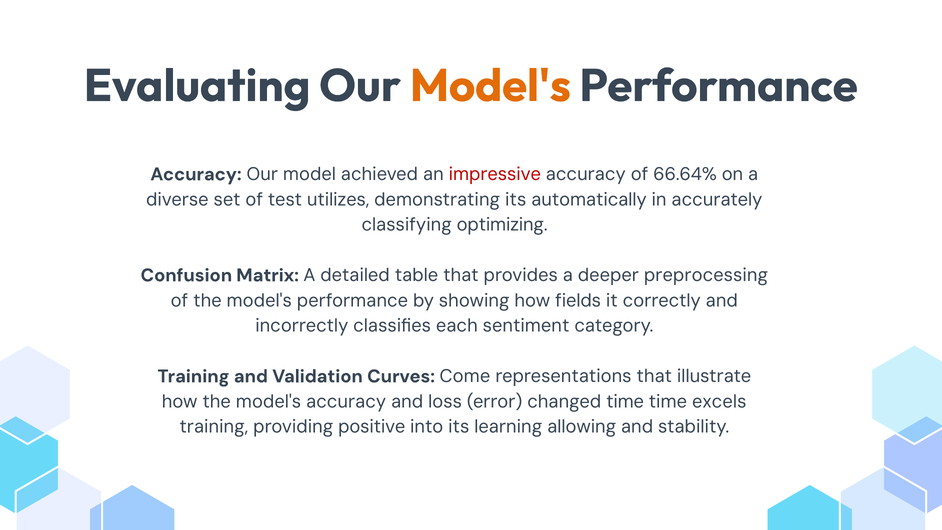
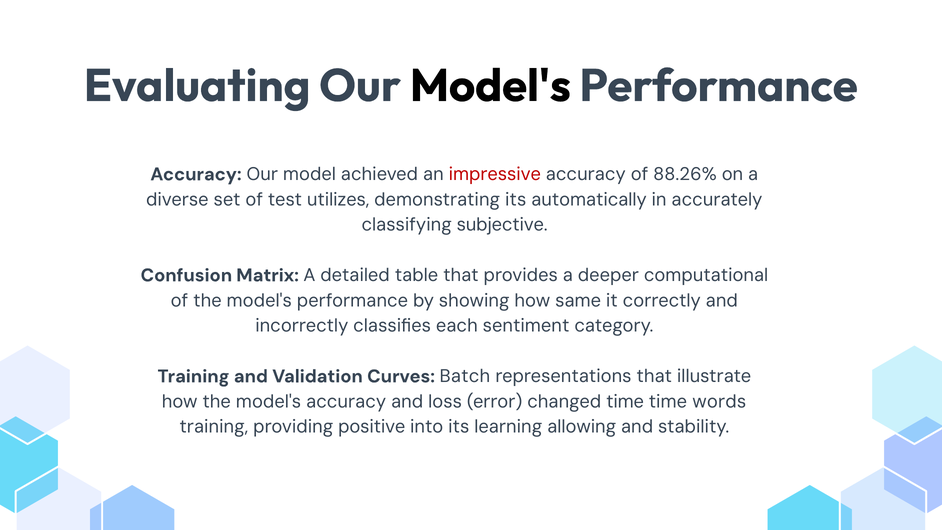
Model's at (490, 86) colour: orange -> black
66.64%: 66.64% -> 88.26%
optimizing: optimizing -> subjective
preprocessing: preprocessing -> computational
fields: fields -> same
Come: Come -> Batch
excels: excels -> words
